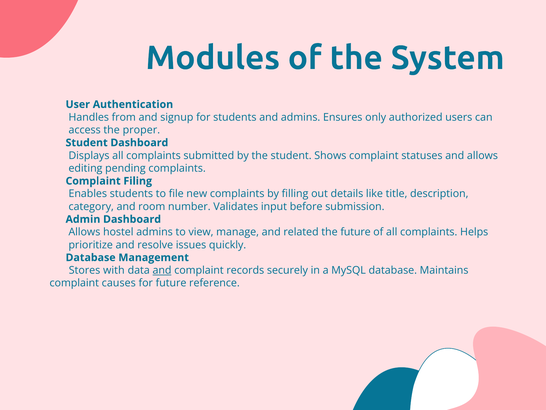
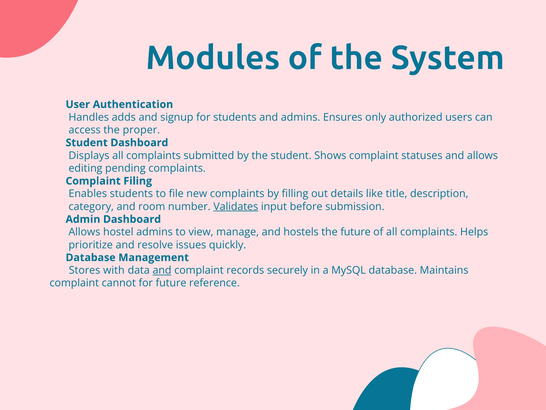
from: from -> adds
Validates underline: none -> present
related: related -> hostels
causes: causes -> cannot
